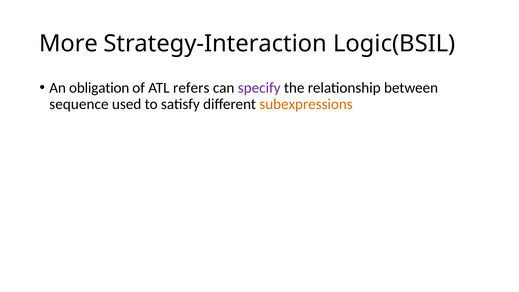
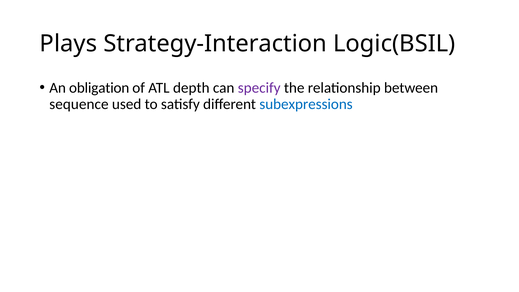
More: More -> Plays
refers: refers -> depth
subexpressions colour: orange -> blue
